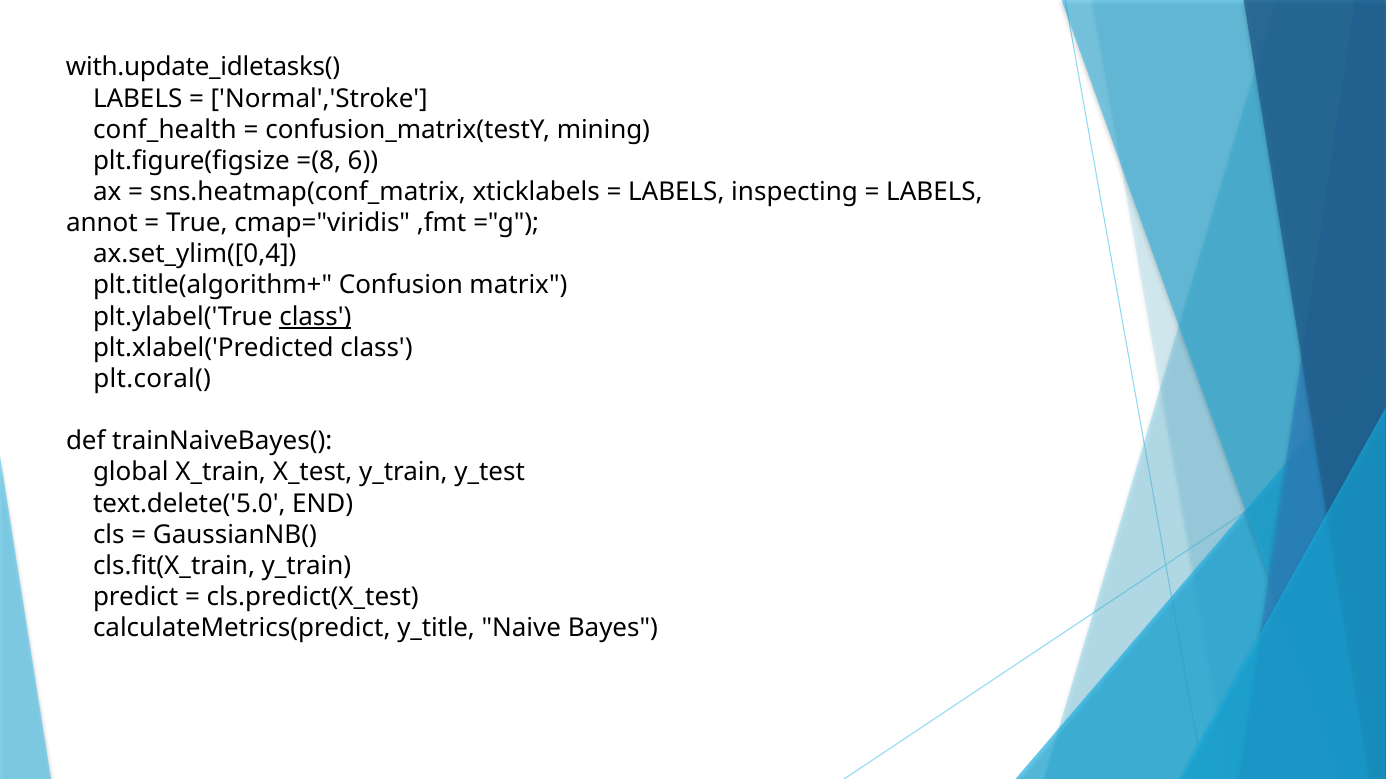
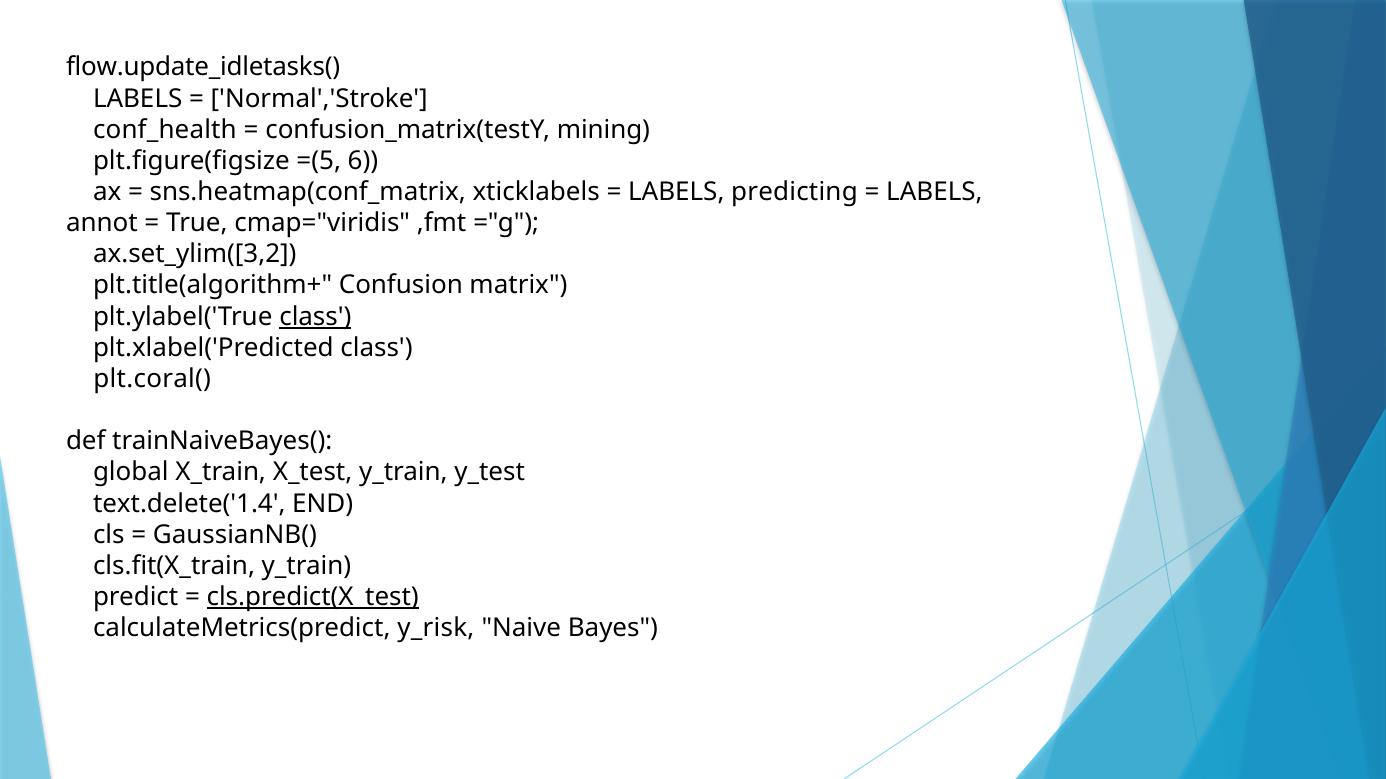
with.update_idletasks(: with.update_idletasks( -> flow.update_idletasks(
=(8: =(8 -> =(5
inspecting: inspecting -> predicting
ax.set_ylim([0,4: ax.set_ylim([0,4 -> ax.set_ylim([3,2
text.delete('5.0: text.delete('5.0 -> text.delete('1.4
cls.predict(X_test underline: none -> present
y_title: y_title -> y_risk
